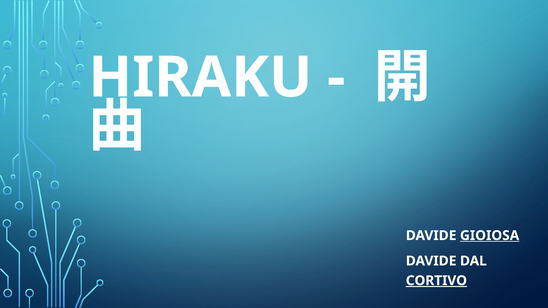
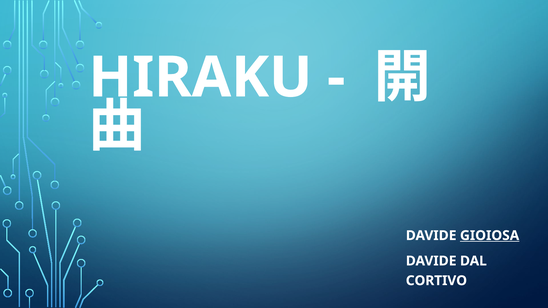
CORTIVO underline: present -> none
